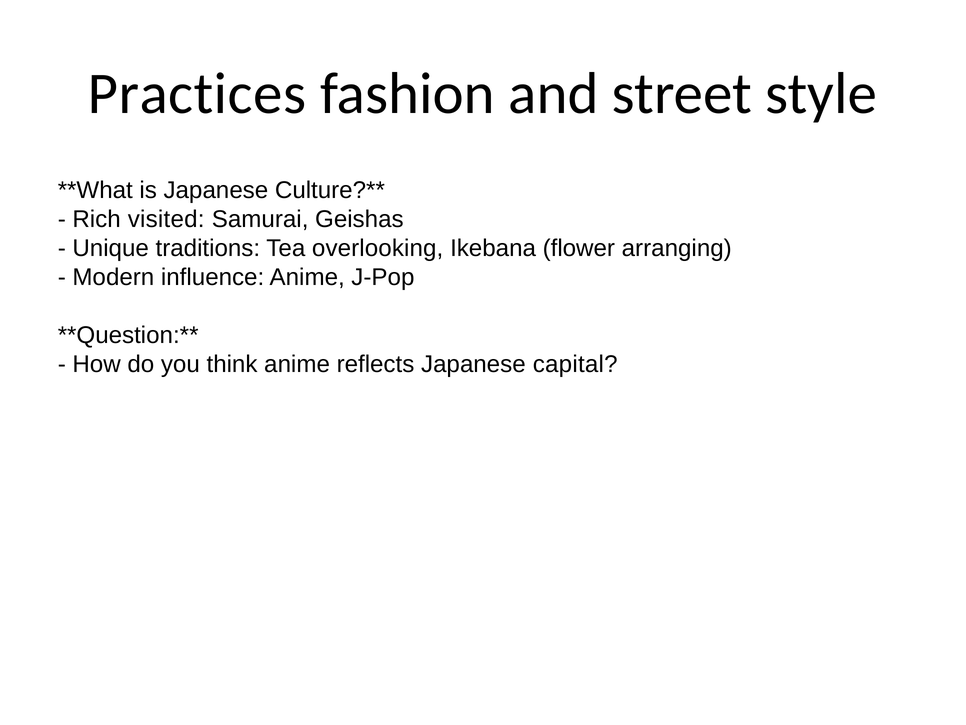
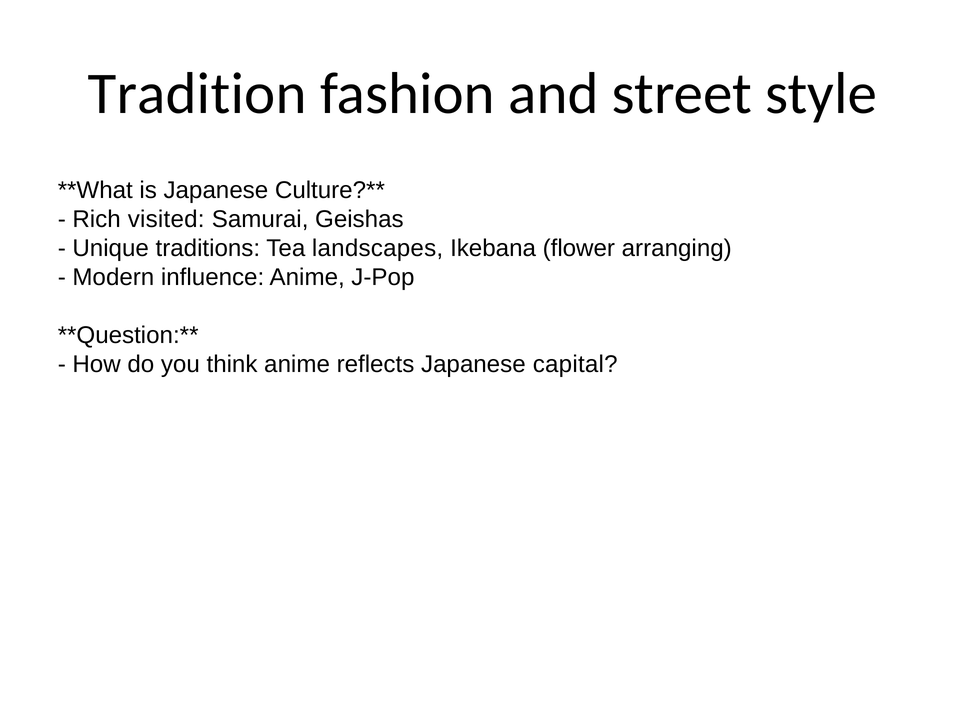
Practices: Practices -> Tradition
overlooking: overlooking -> landscapes
